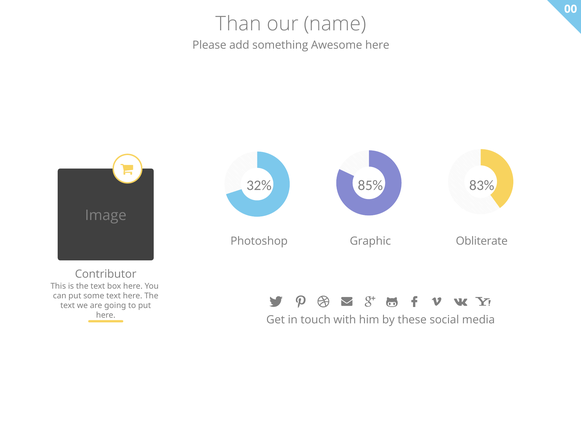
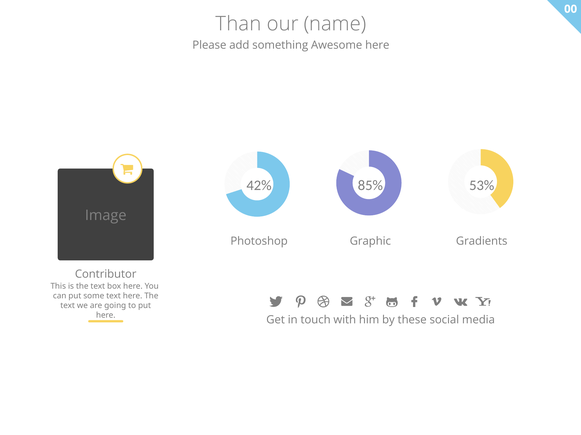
32%: 32% -> 42%
83%: 83% -> 53%
Obliterate: Obliterate -> Gradients
